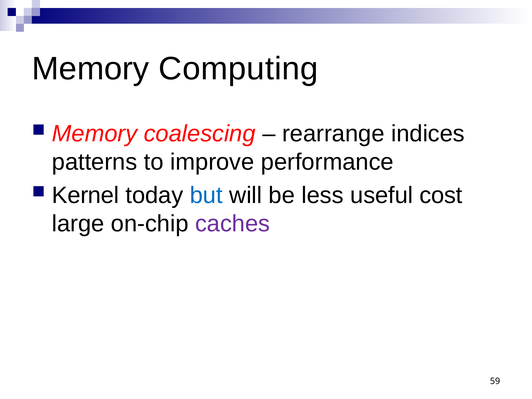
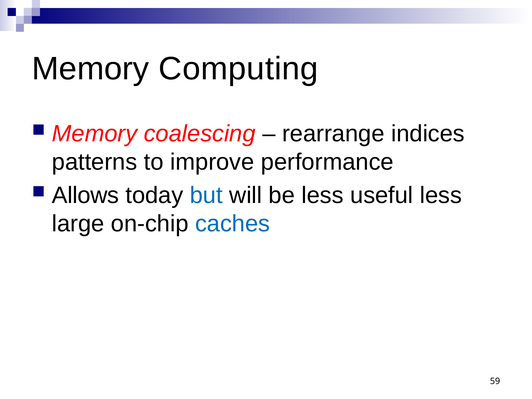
Kernel: Kernel -> Allows
useful cost: cost -> less
caches colour: purple -> blue
